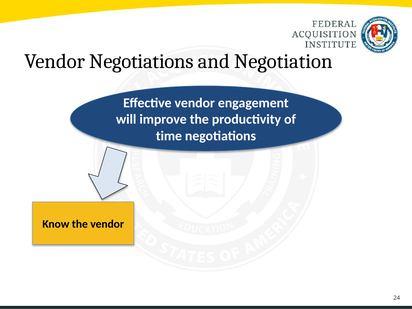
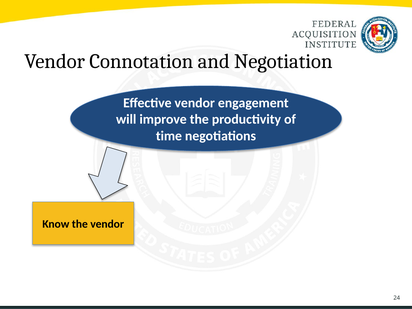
Vendor Negotiations: Negotiations -> Connotation
